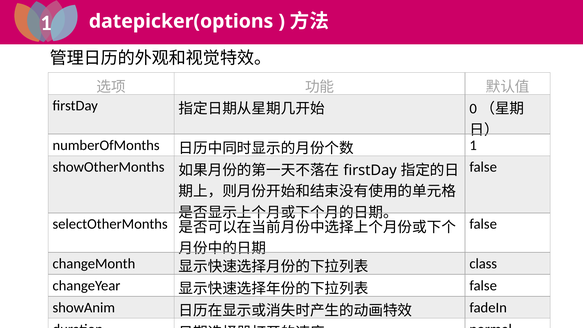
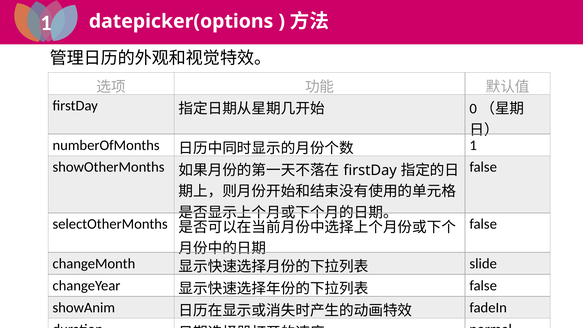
class: class -> slide
